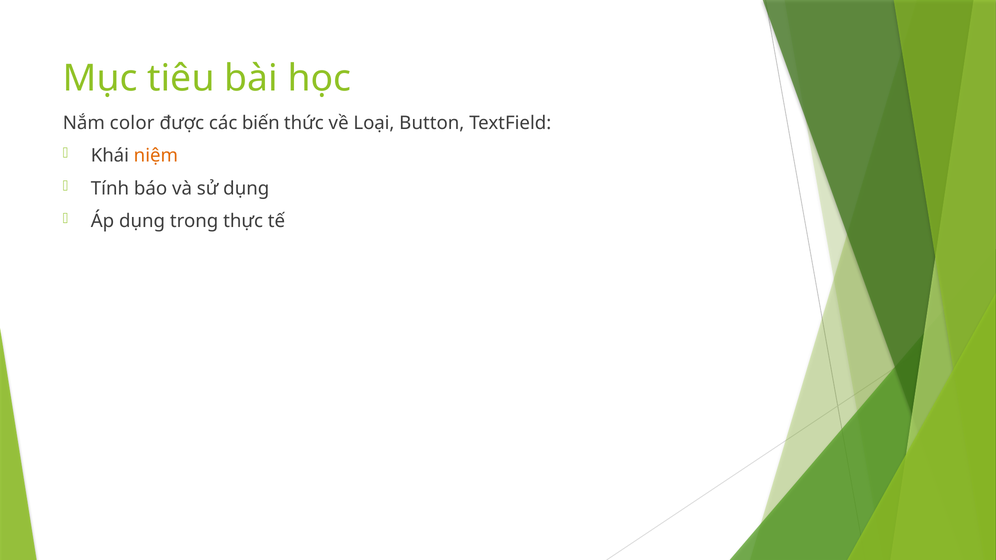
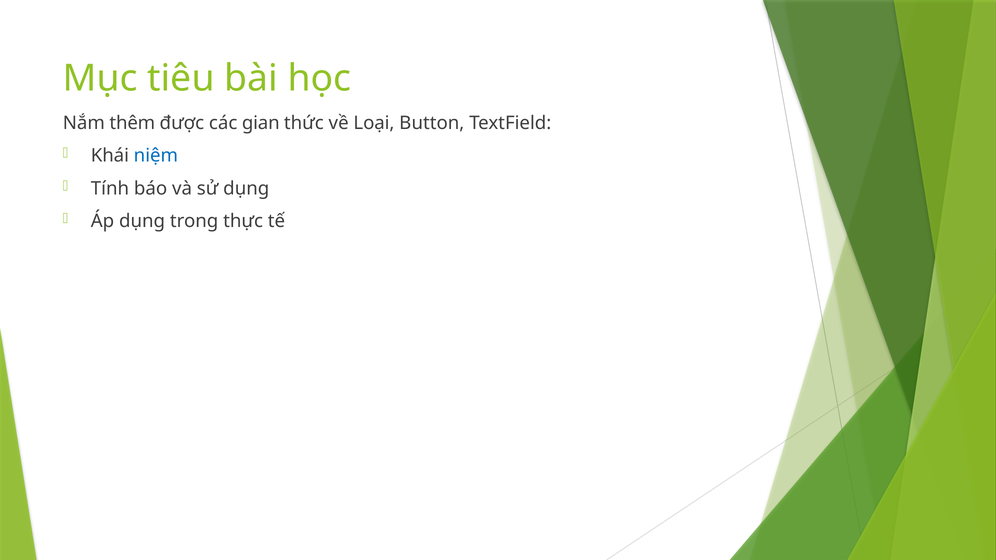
color: color -> thêm
biến: biến -> gian
niệm colour: orange -> blue
